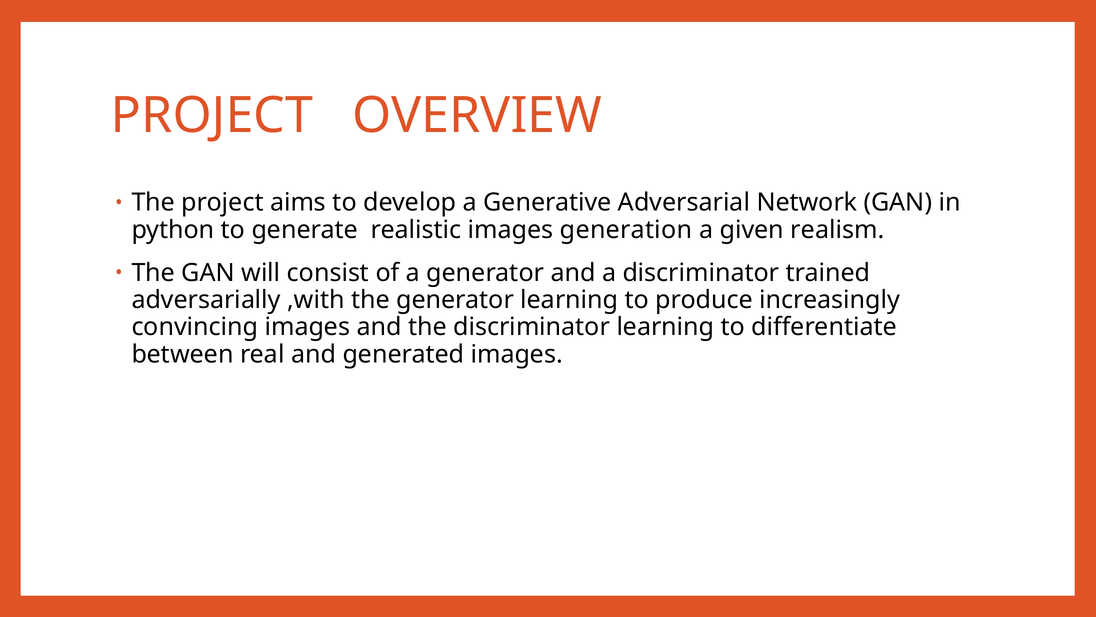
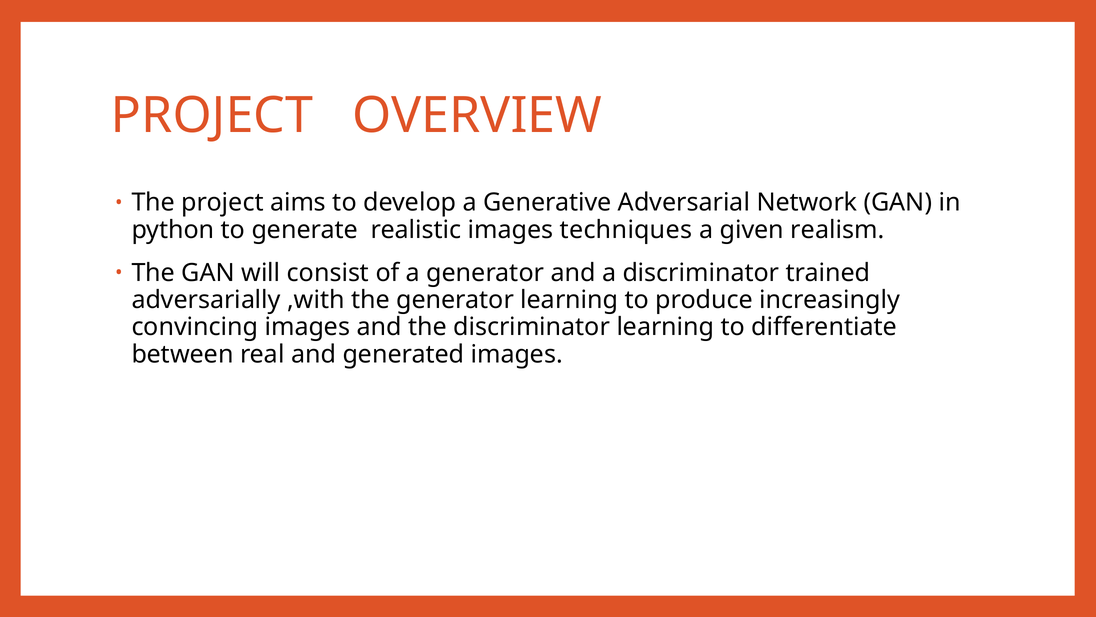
generation: generation -> techniques
